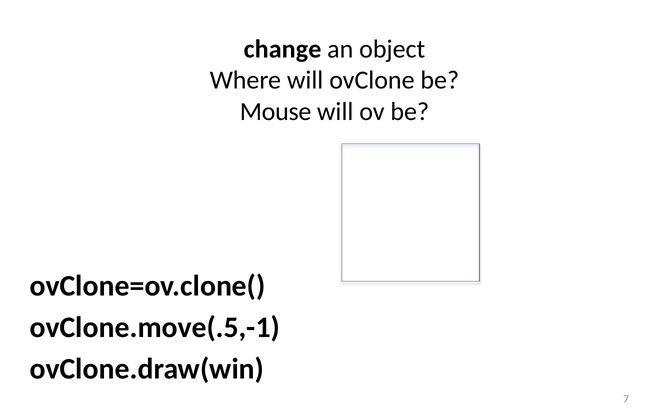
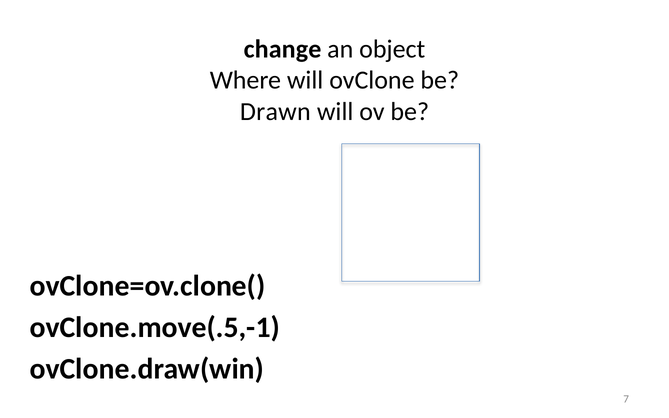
Mouse: Mouse -> Drawn
